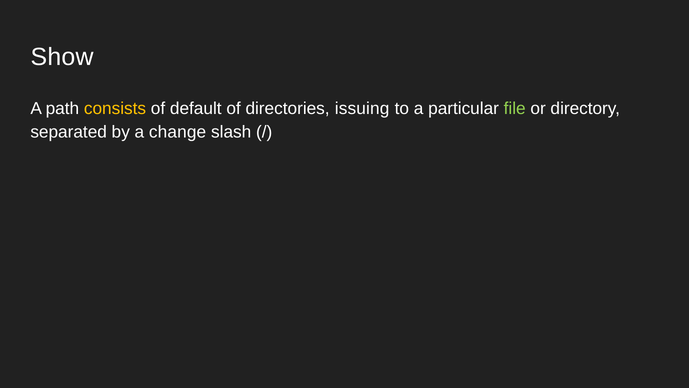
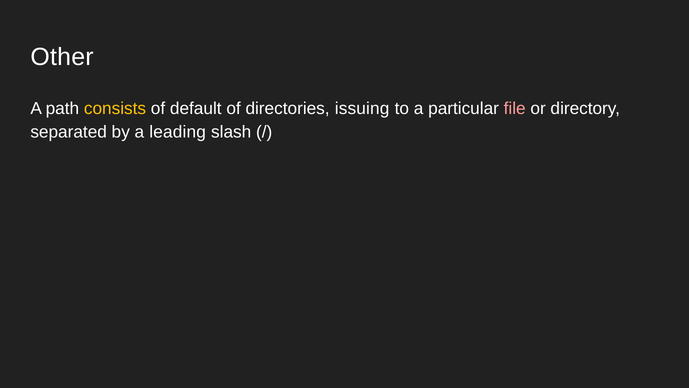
Show: Show -> Other
file colour: light green -> pink
change: change -> leading
